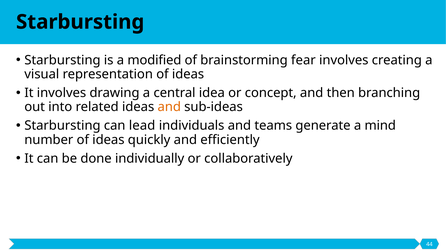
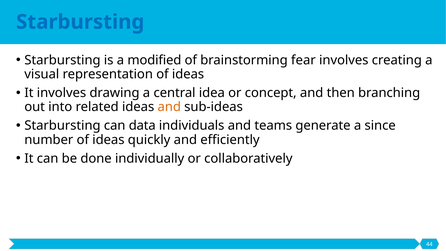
Starbursting at (80, 22) colour: black -> blue
lead: lead -> data
mind: mind -> since
